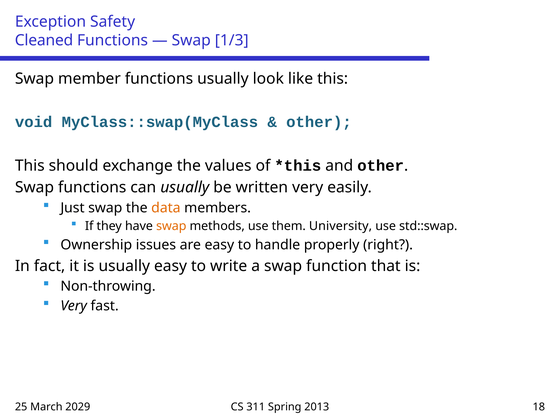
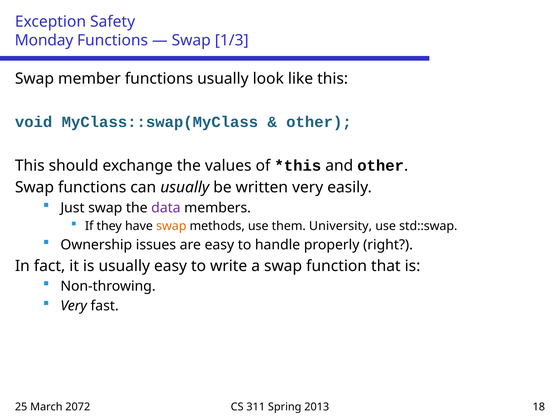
Cleaned: Cleaned -> Monday
data colour: orange -> purple
2029: 2029 -> 2072
